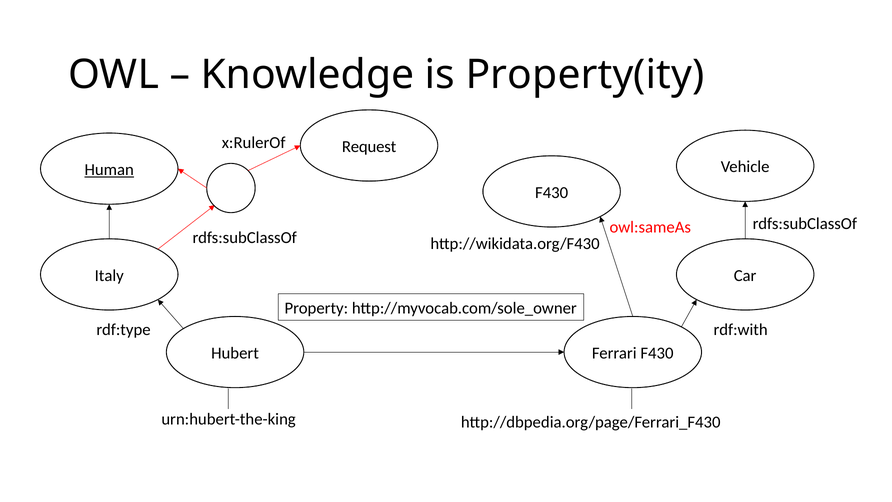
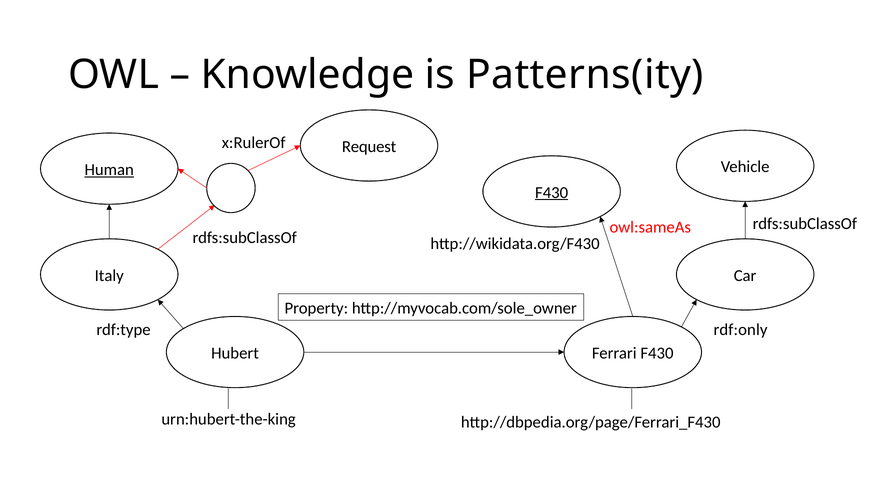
Property(ity: Property(ity -> Patterns(ity
F430 at (552, 192) underline: none -> present
rdf:with: rdf:with -> rdf:only
